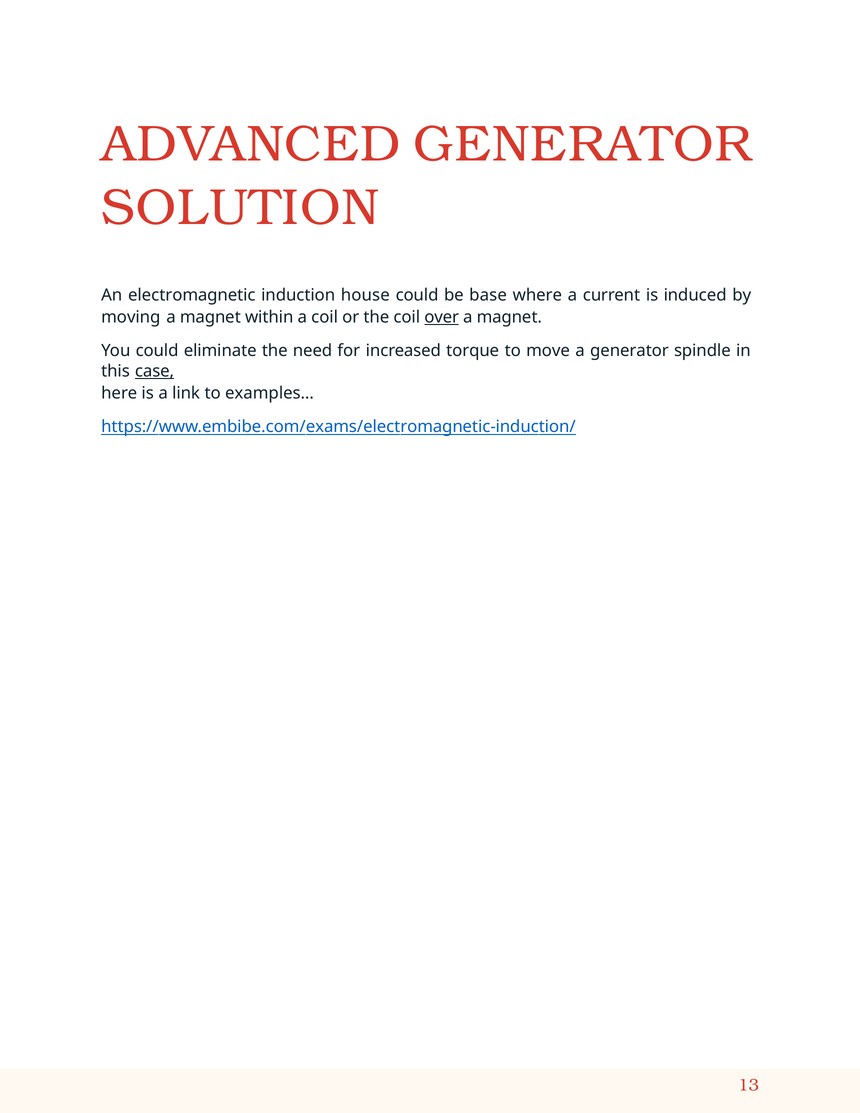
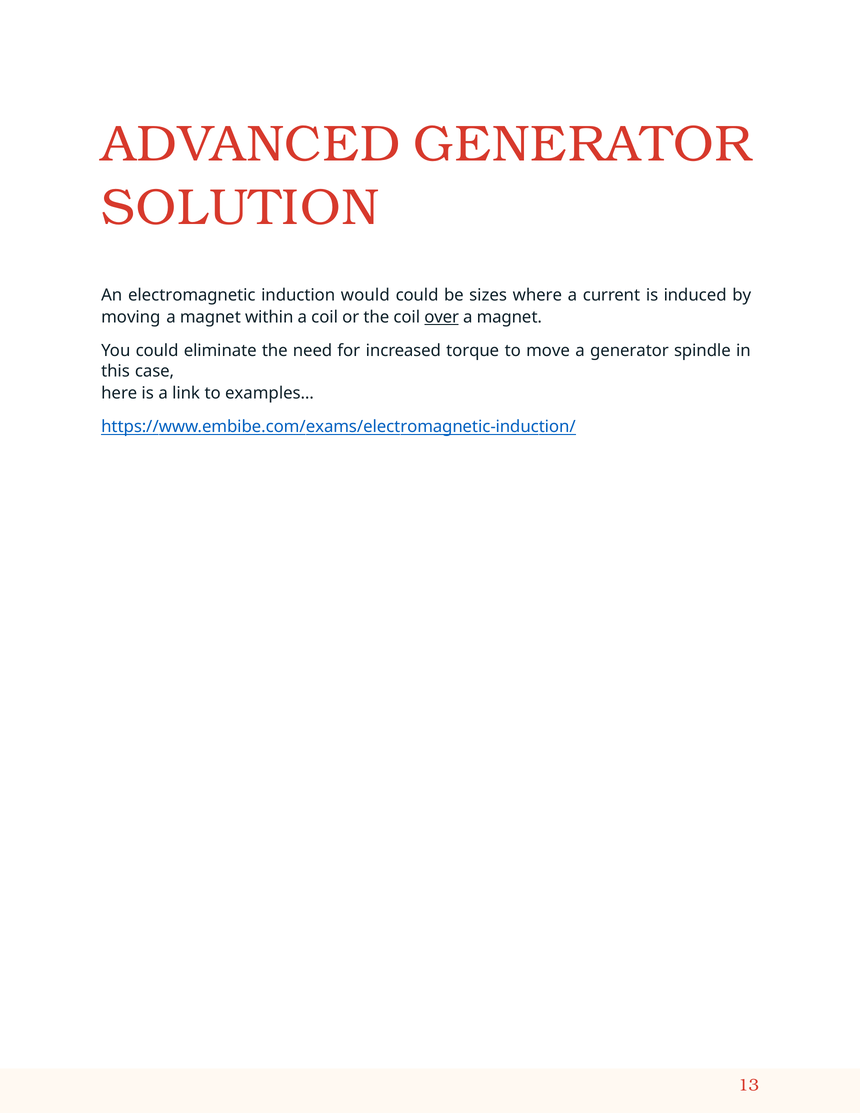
house: house -> would
base: base -> sizes
case underline: present -> none
